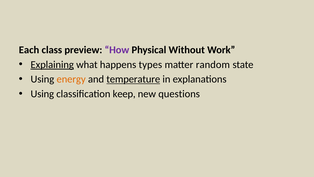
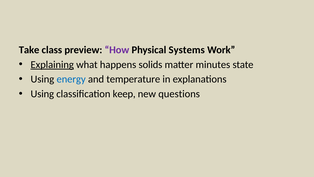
Each: Each -> Take
Without: Without -> Systems
types: types -> solids
random: random -> minutes
energy colour: orange -> blue
temperature underline: present -> none
